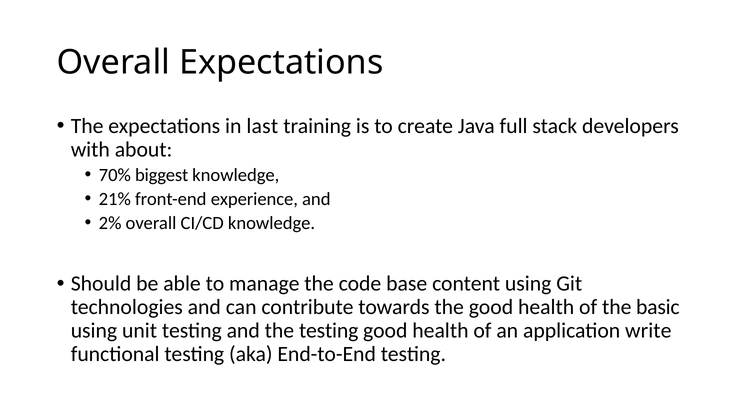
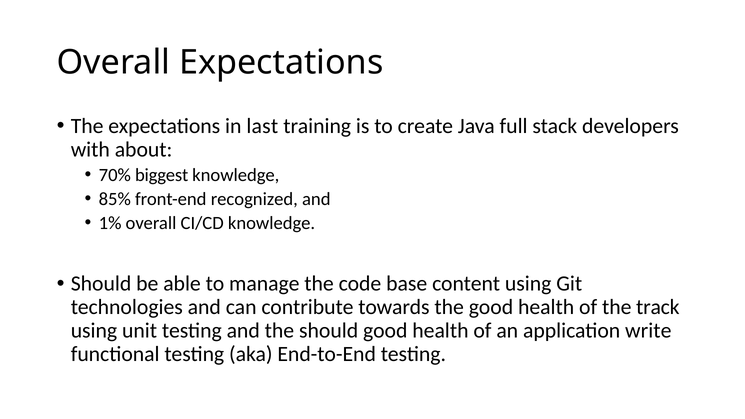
21%: 21% -> 85%
experience: experience -> recognized
2%: 2% -> 1%
basic: basic -> track
the testing: testing -> should
